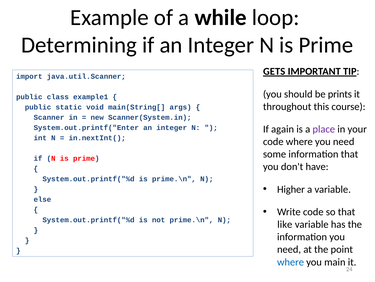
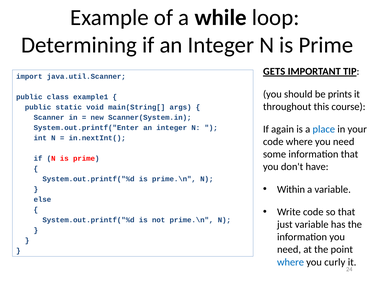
place colour: purple -> blue
Higher: Higher -> Within
like: like -> just
main: main -> curly
